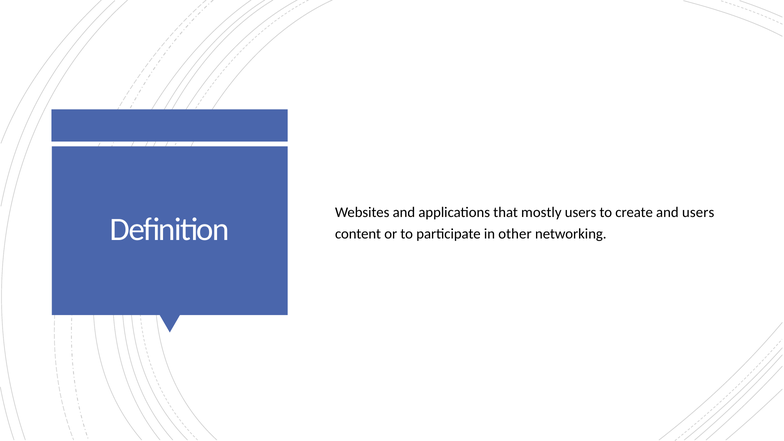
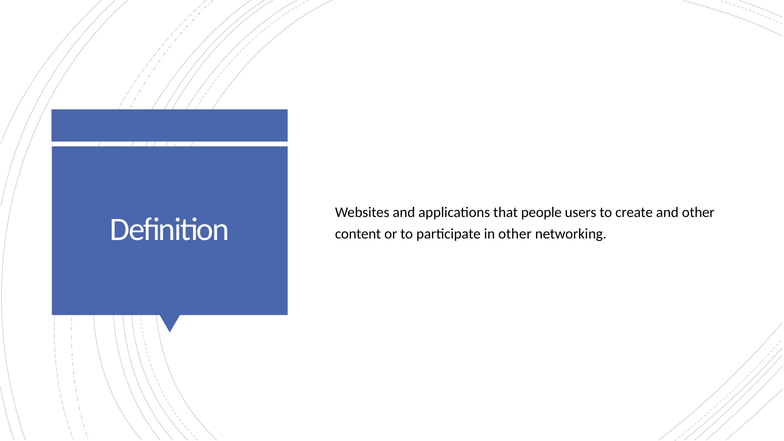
mostly: mostly -> people
and users: users -> other
